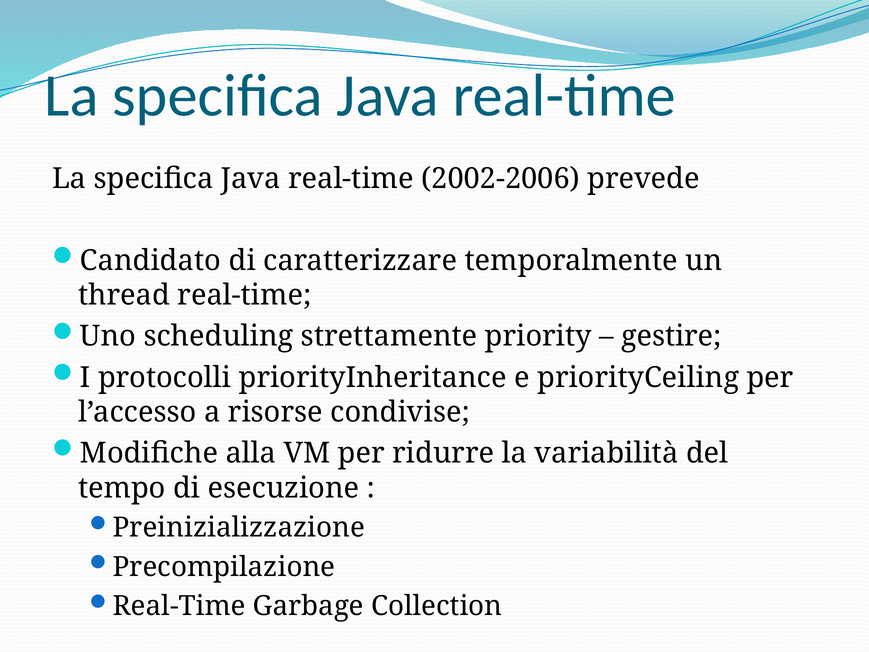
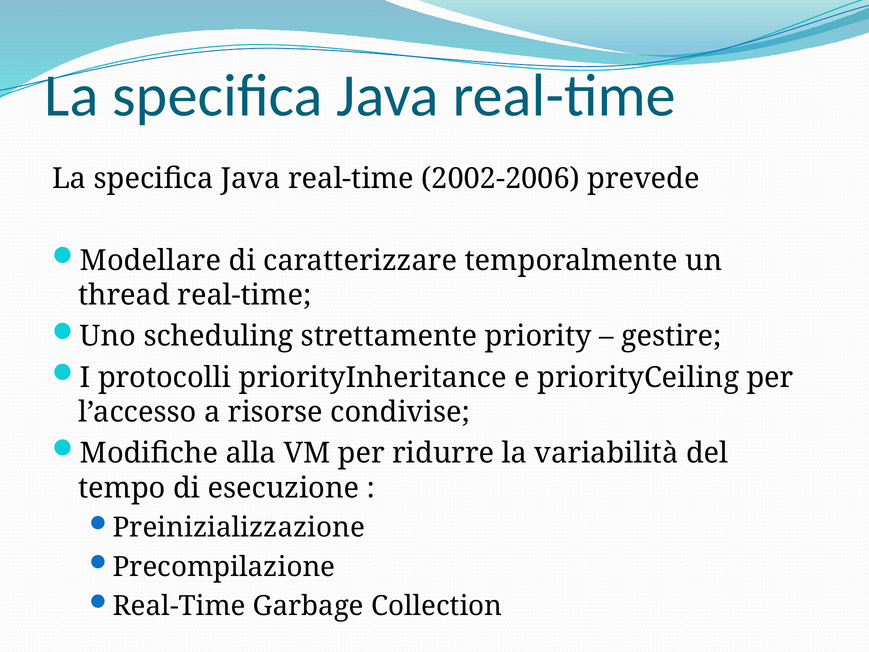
Candidato: Candidato -> Modellare
